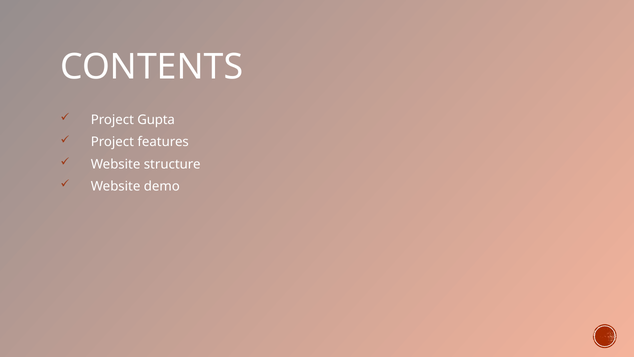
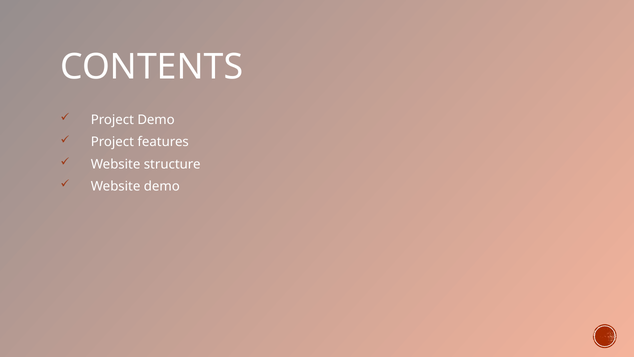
Project Gupta: Gupta -> Demo
